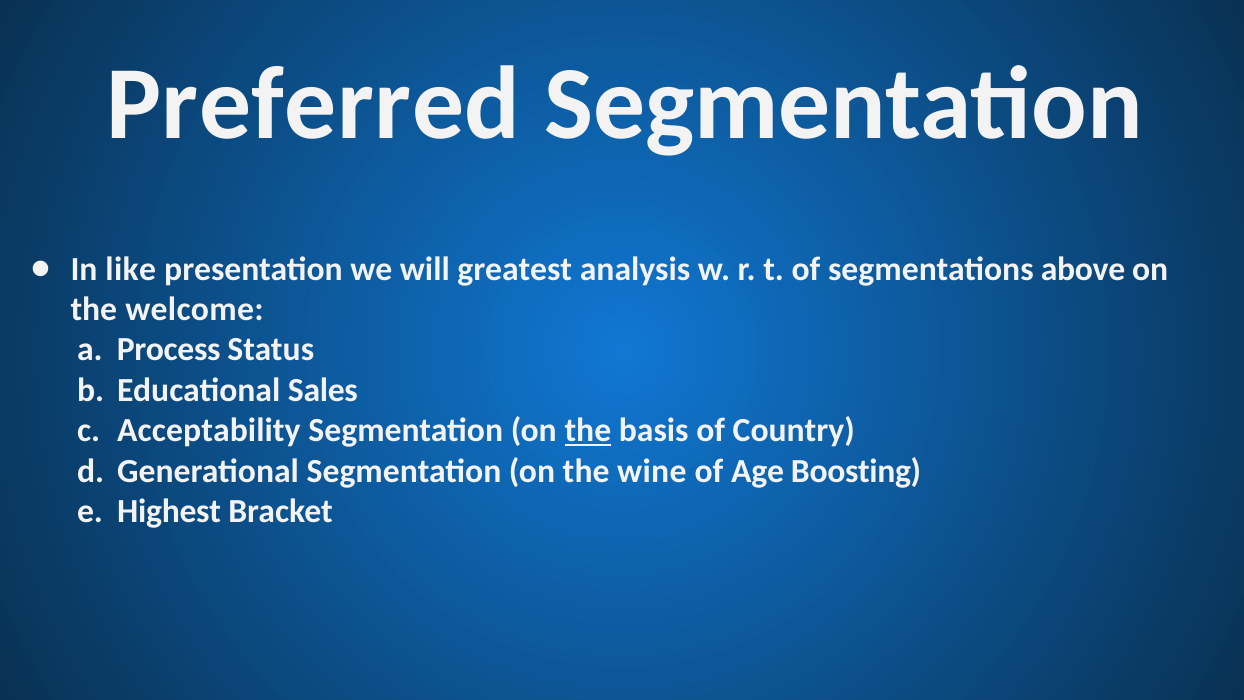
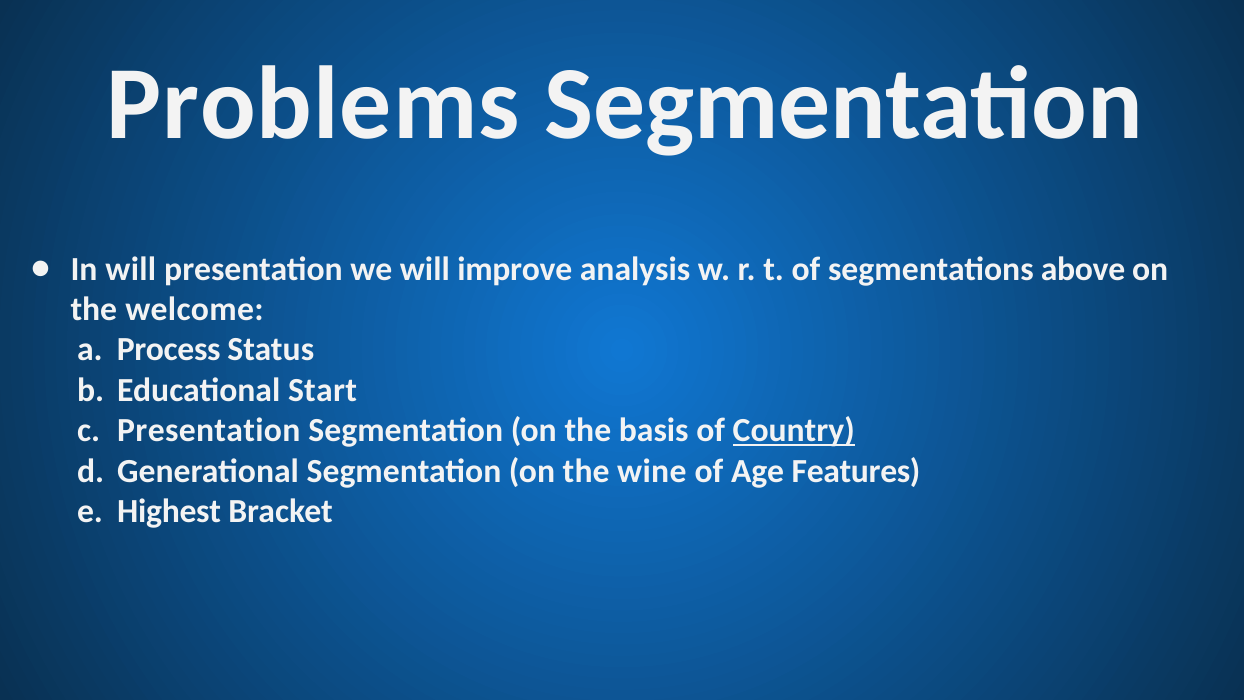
Preferred: Preferred -> Problems
In like: like -> will
greatest: greatest -> improve
Sales: Sales -> Start
Acceptability at (209, 431): Acceptability -> Presentation
the at (588, 431) underline: present -> none
Country underline: none -> present
Boosting: Boosting -> Features
